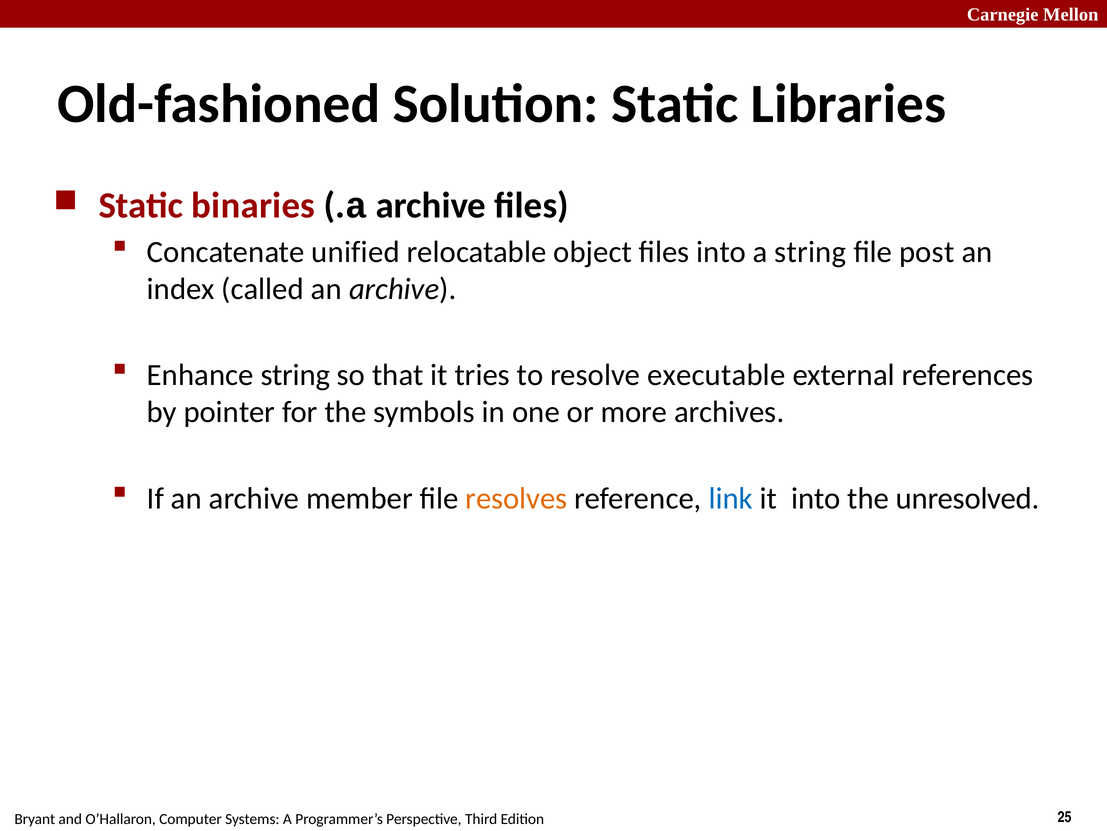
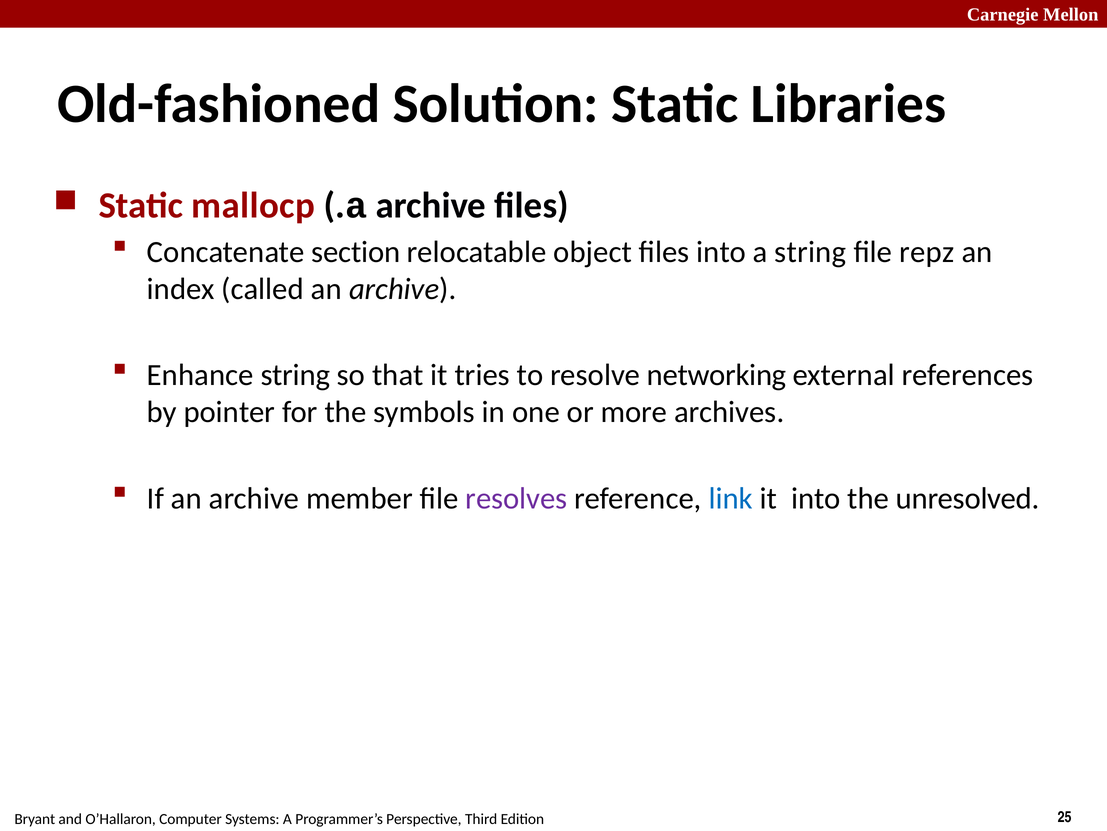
binaries: binaries -> mallocp
unified: unified -> section
post: post -> repz
executable: executable -> networking
resolves colour: orange -> purple
